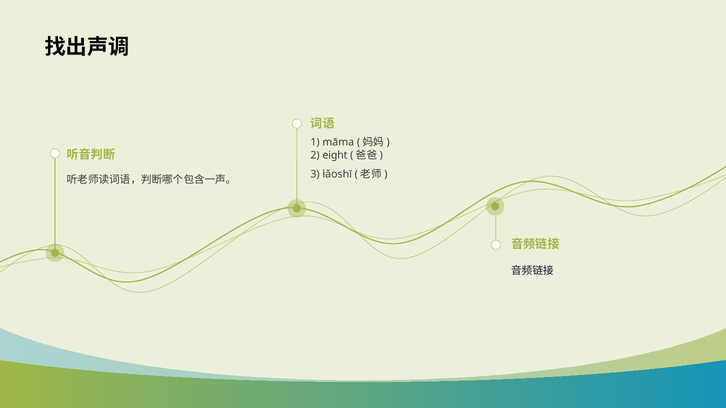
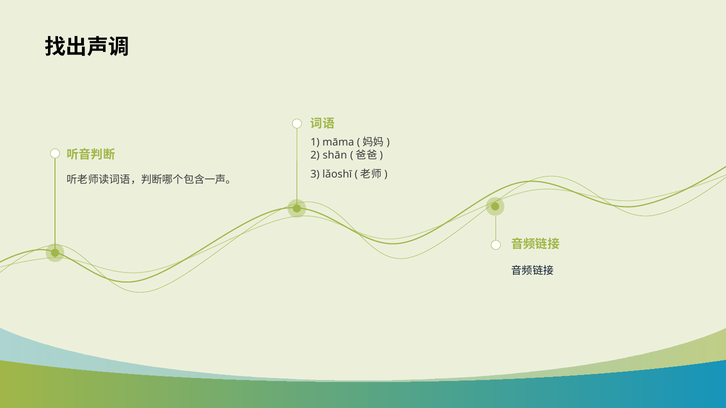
eight: eight -> shān
